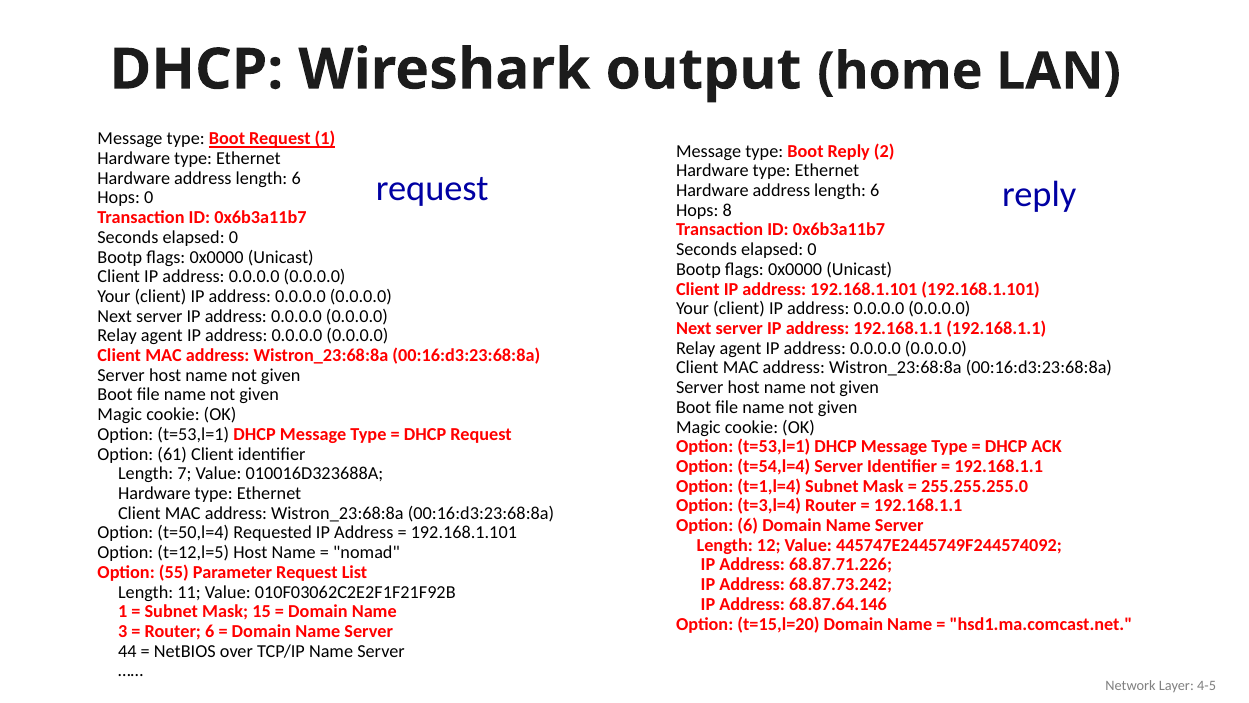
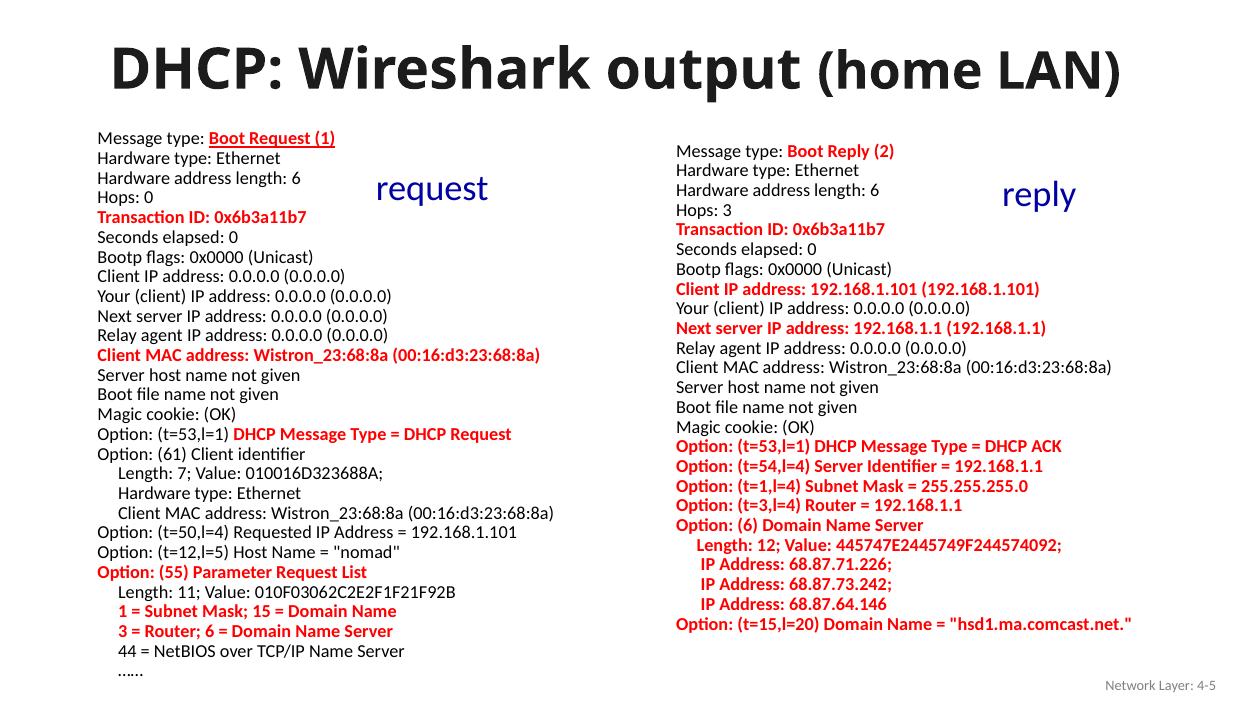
Hops 8: 8 -> 3
